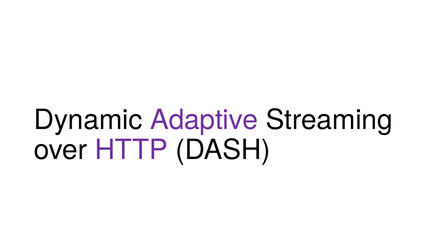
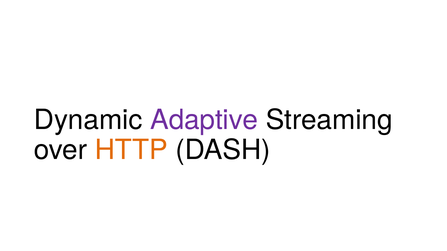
HTTP colour: purple -> orange
